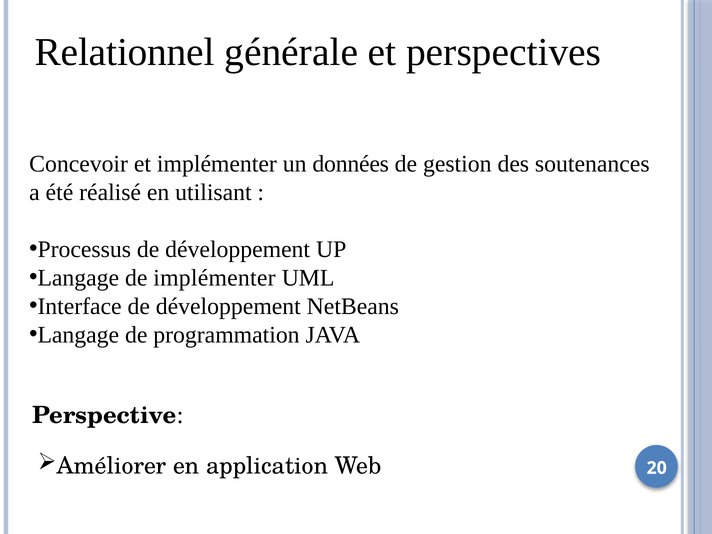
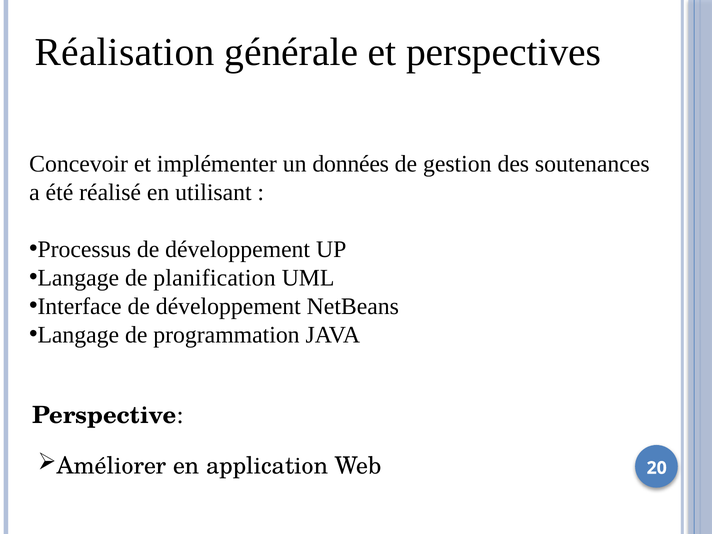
Relationnel: Relationnel -> Réalisation
de implémenter: implémenter -> planification
